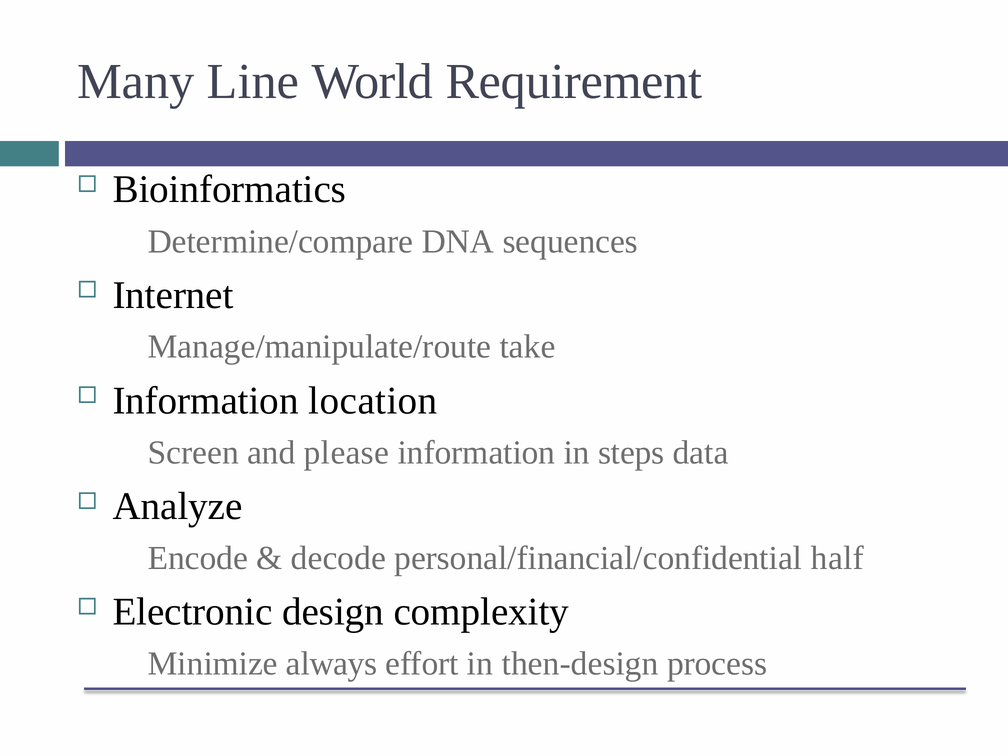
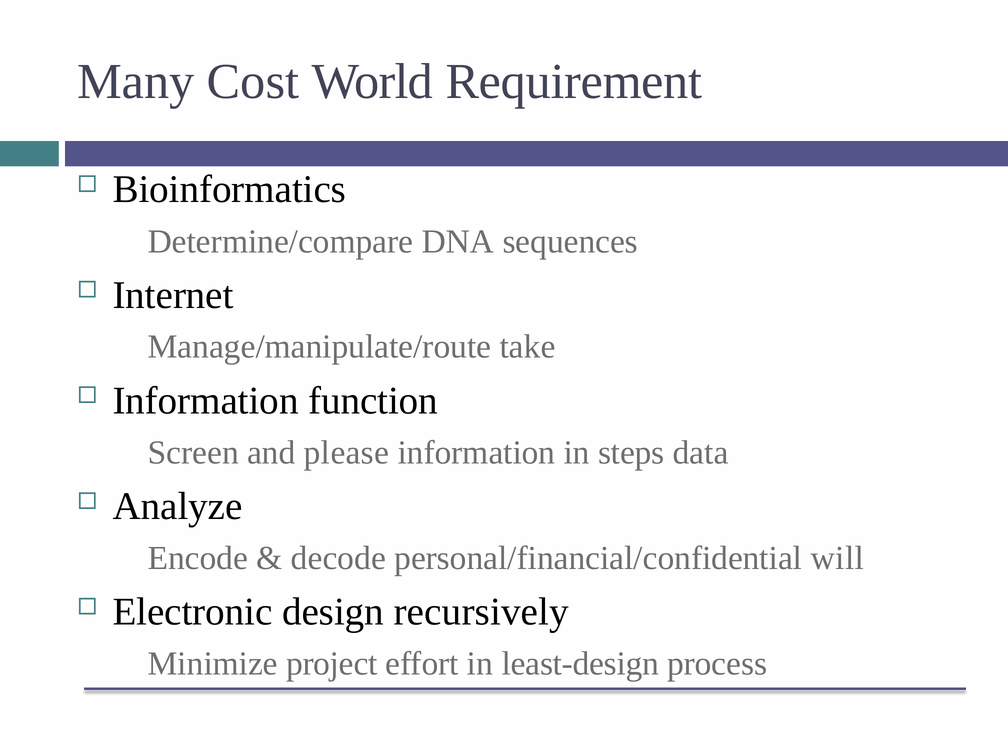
Line: Line -> Cost
location: location -> function
half: half -> will
complexity: complexity -> recursively
always: always -> project
then-design: then-design -> least-design
